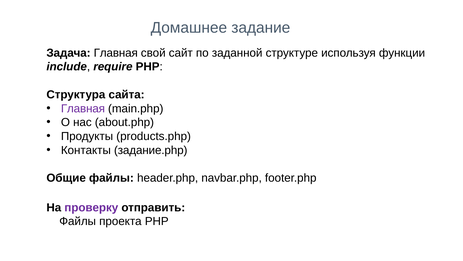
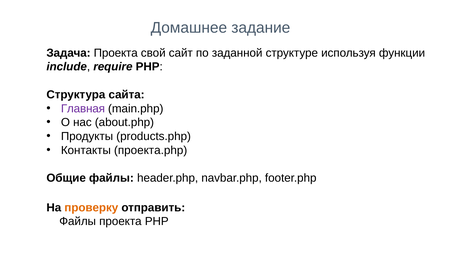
Задача Главная: Главная -> Проекта
задание.php: задание.php -> проекта.php
проверку colour: purple -> orange
